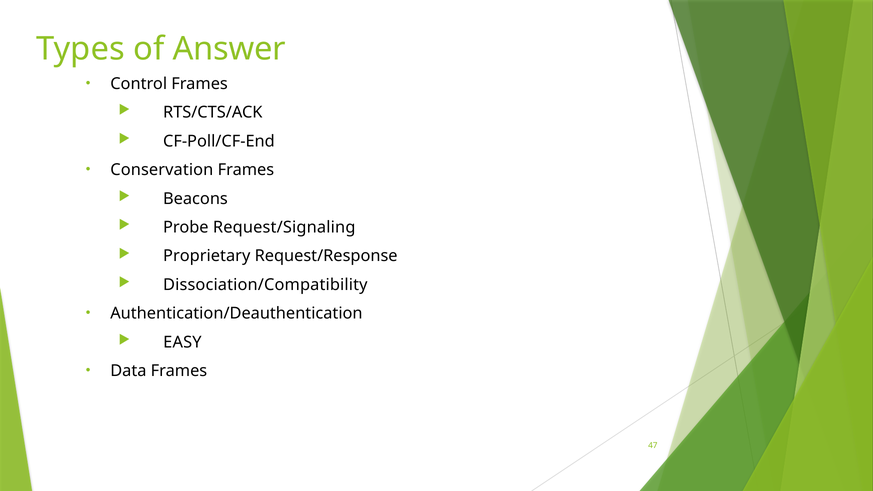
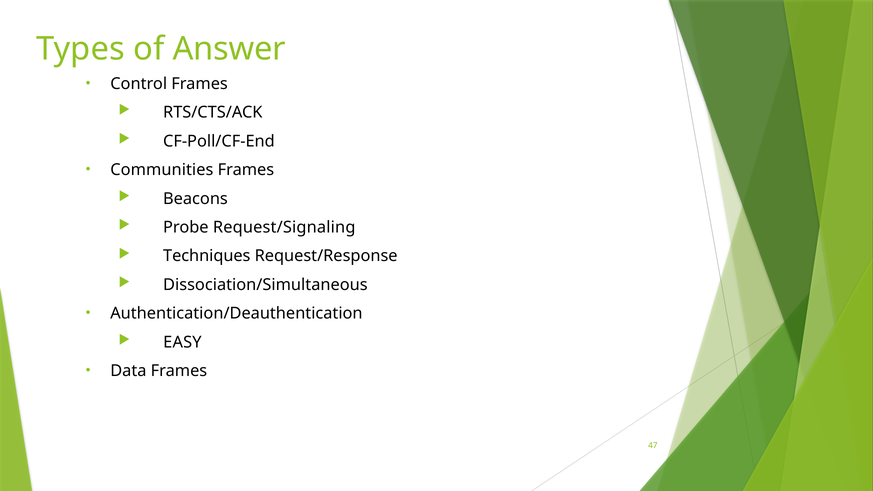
Conservation: Conservation -> Communities
Proprietary: Proprietary -> Techniques
Dissociation/Compatibility: Dissociation/Compatibility -> Dissociation/Simultaneous
